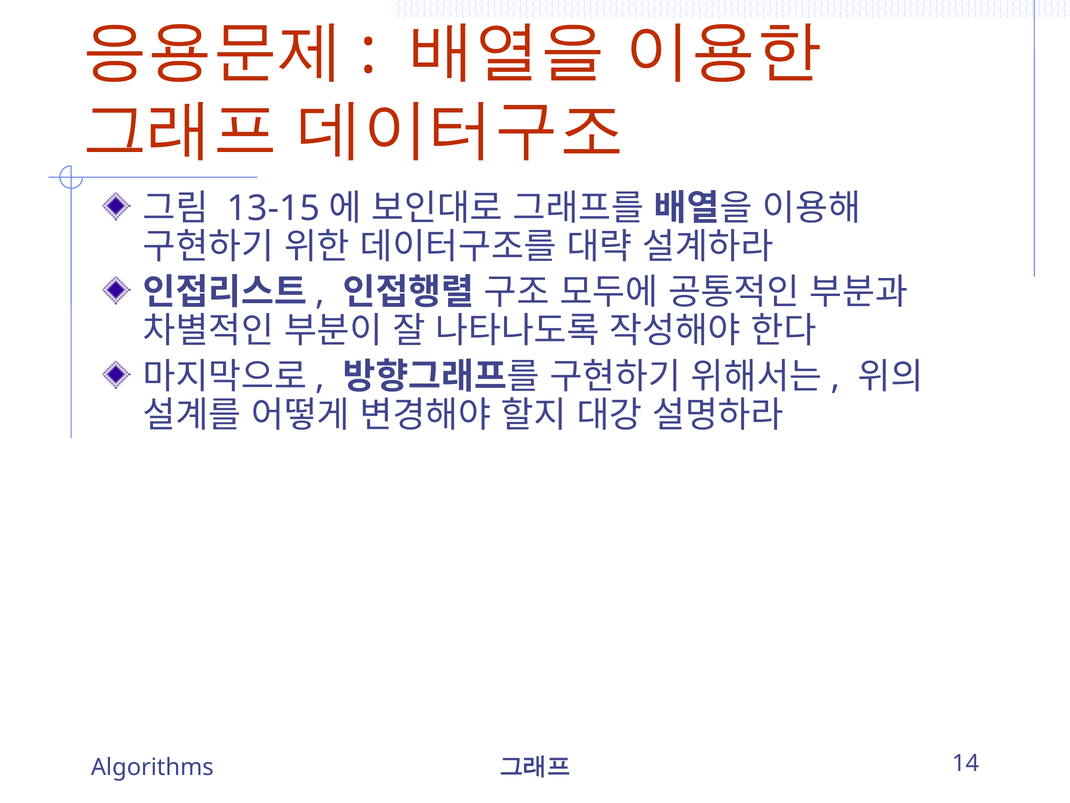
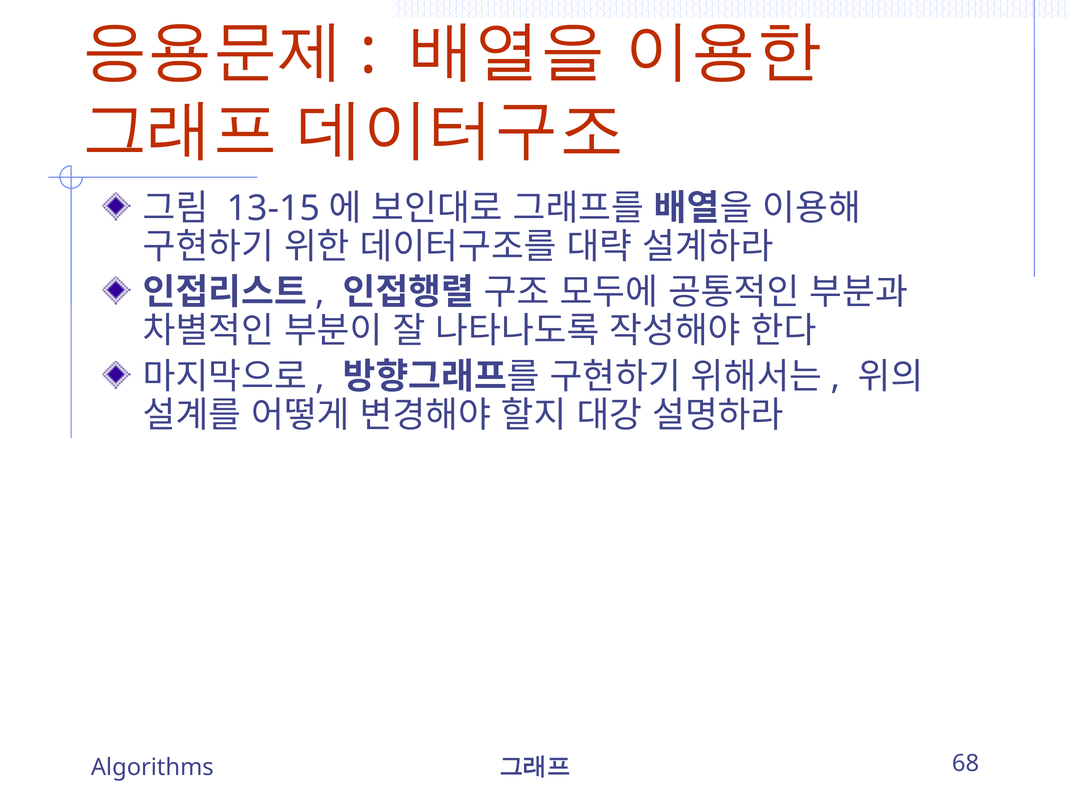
14: 14 -> 68
